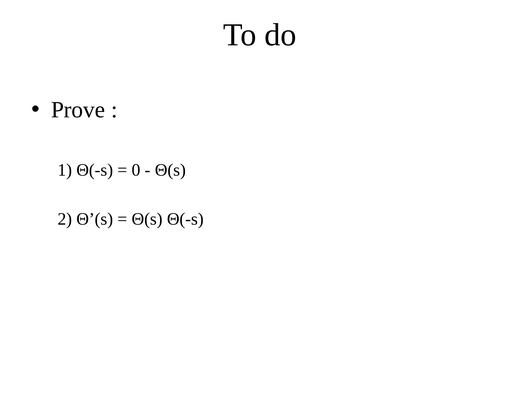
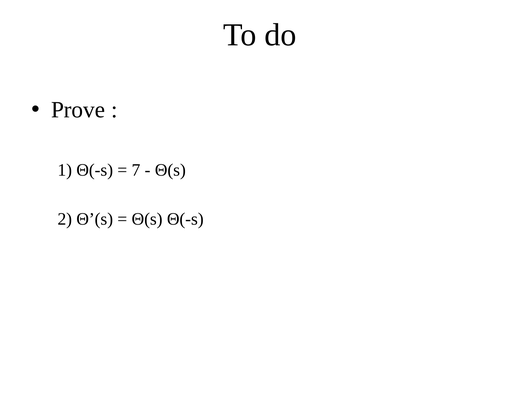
0: 0 -> 7
